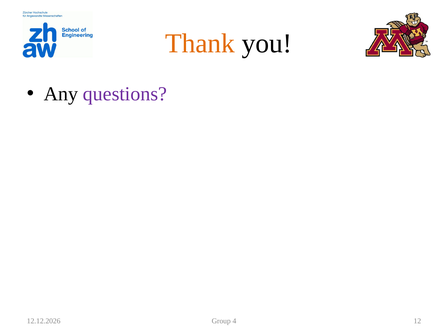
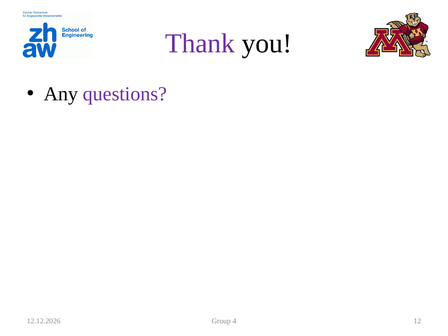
Thank colour: orange -> purple
